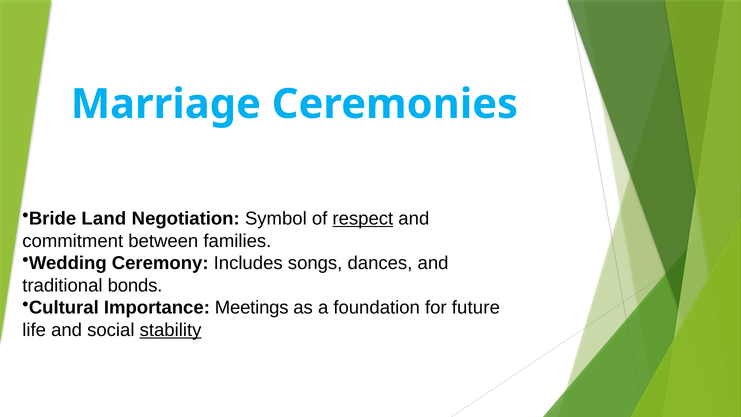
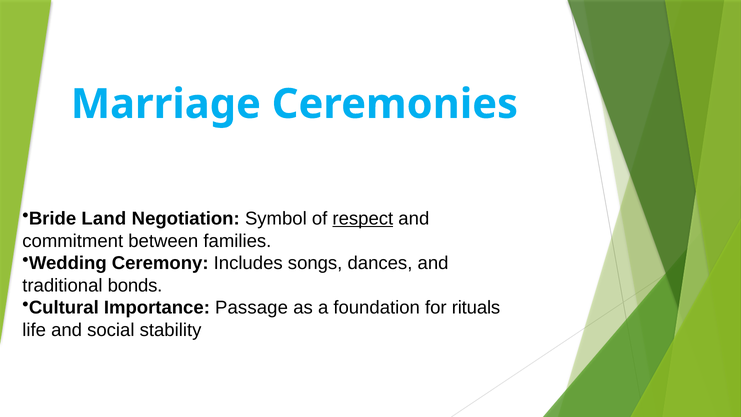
Meetings: Meetings -> Passage
future: future -> rituals
stability underline: present -> none
